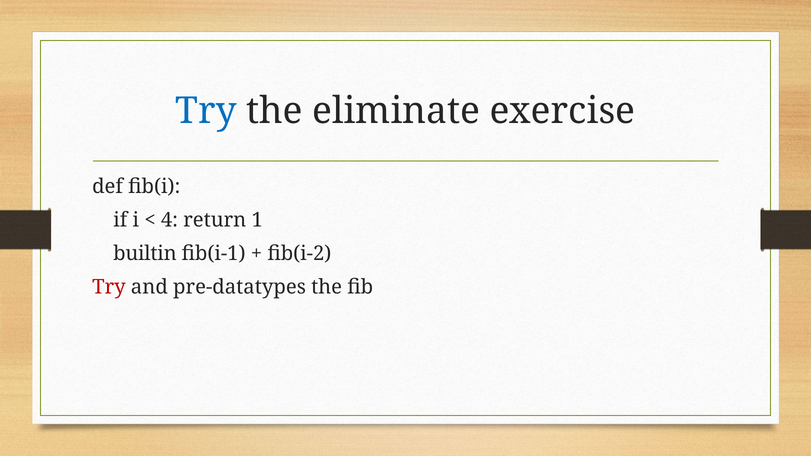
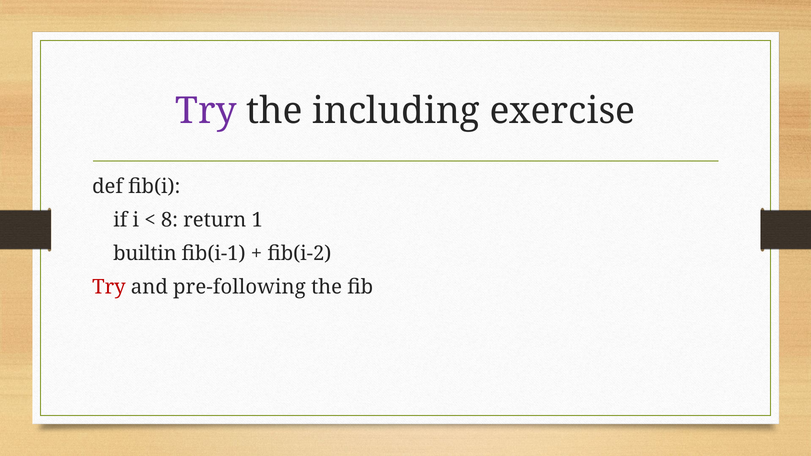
Try at (206, 111) colour: blue -> purple
eliminate: eliminate -> including
4: 4 -> 8
pre-datatypes: pre-datatypes -> pre-following
